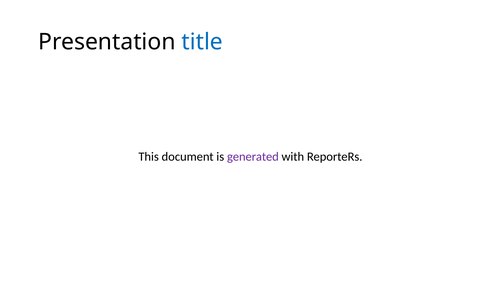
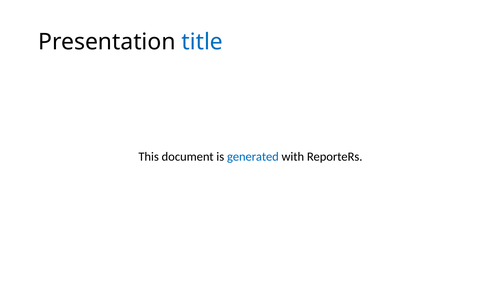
generated colour: purple -> blue
